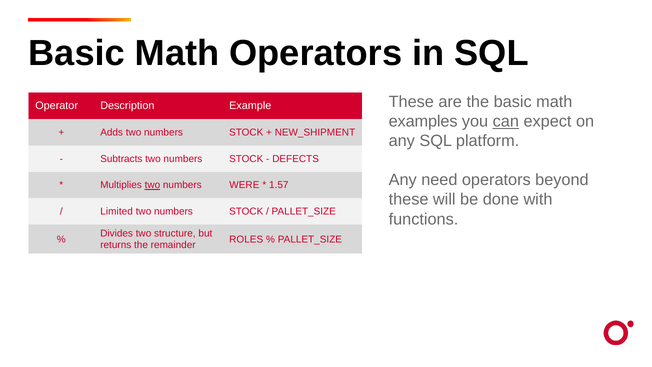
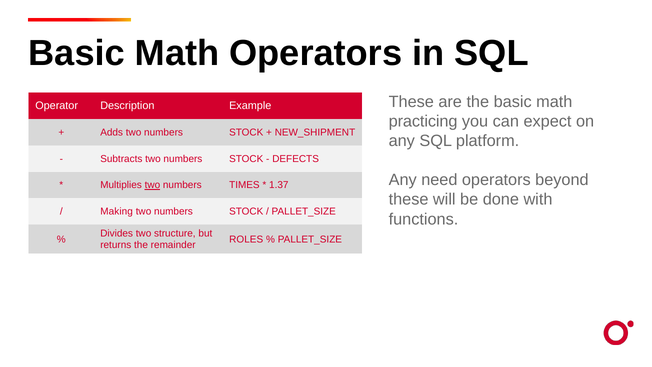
examples: examples -> practicing
can underline: present -> none
WERE: WERE -> TIMES
1.57: 1.57 -> 1.37
Limited: Limited -> Making
